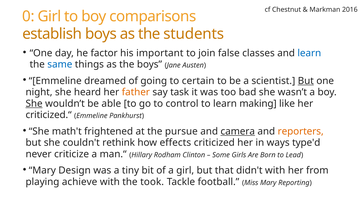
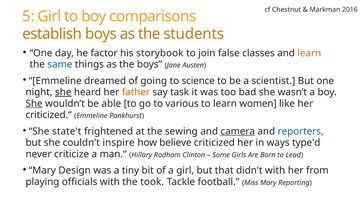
0: 0 -> 5
important: important -> storybook
learn at (309, 53) colour: blue -> orange
certain: certain -> science
But at (306, 81) underline: present -> none
she at (63, 92) underline: none -> present
control: control -> various
making: making -> women
math't: math't -> state't
pursue: pursue -> sewing
reporters colour: orange -> blue
rethink: rethink -> inspire
effects: effects -> believe
achieve: achieve -> officials
